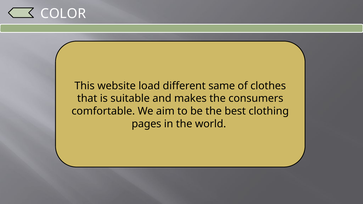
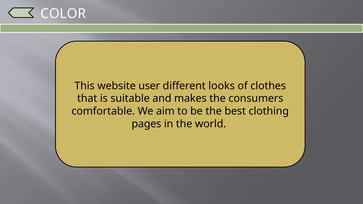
load: load -> user
same: same -> looks
